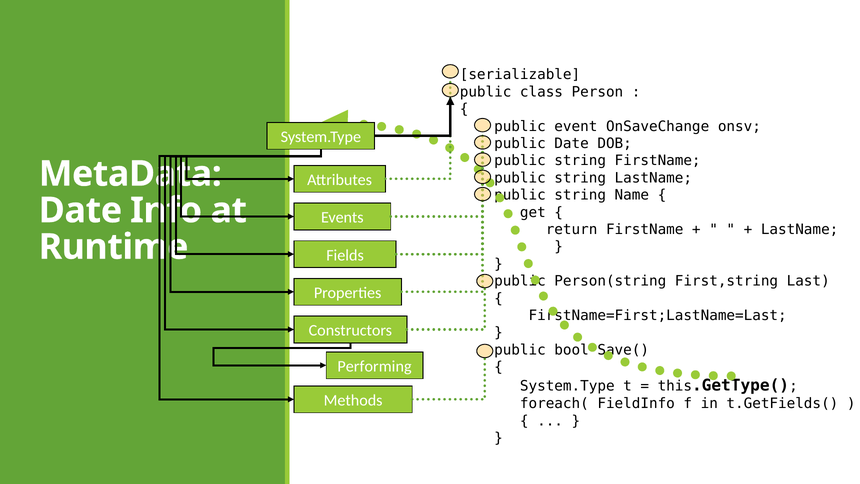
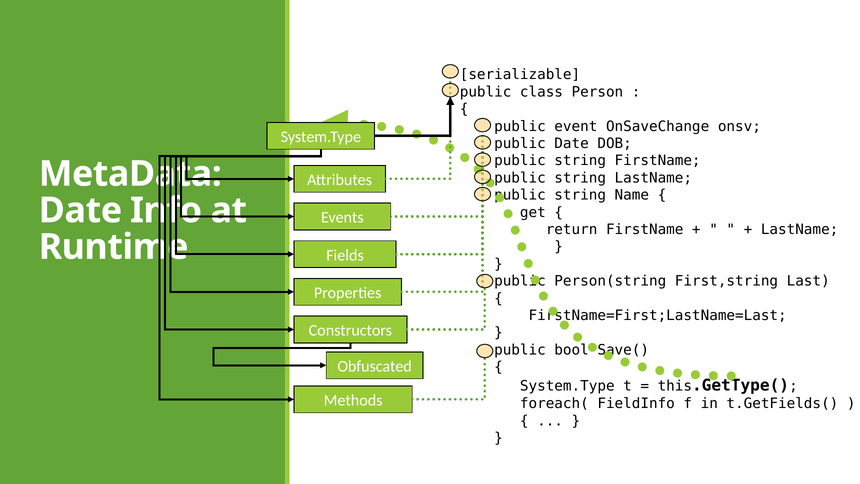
Performing: Performing -> Obfuscated
